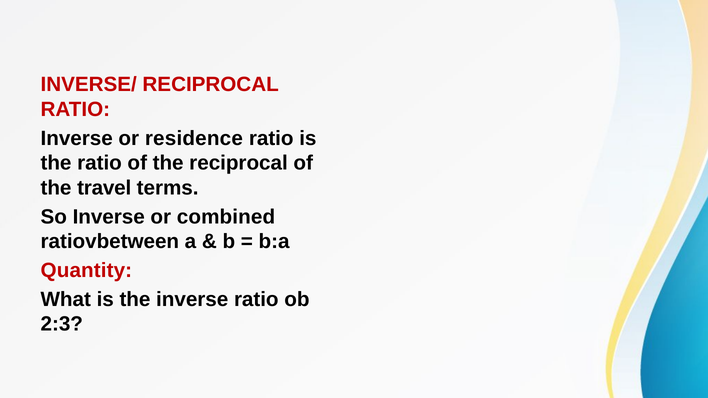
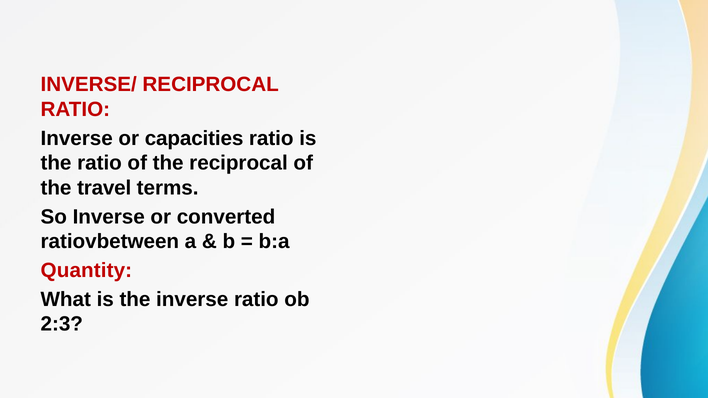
residence: residence -> capacities
combined: combined -> converted
